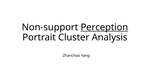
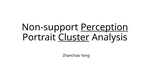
Cluster underline: none -> present
